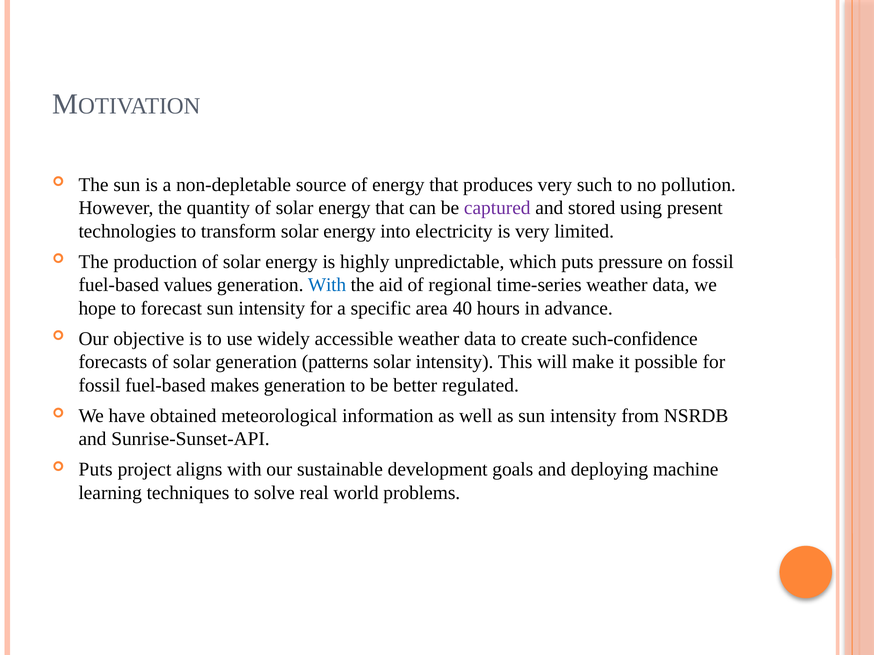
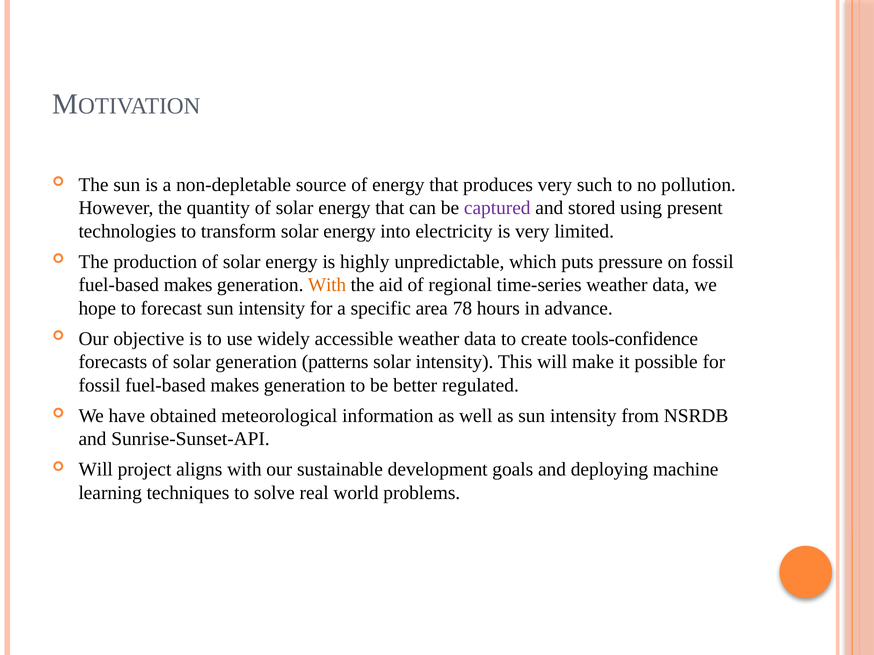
values at (188, 285): values -> makes
With at (327, 285) colour: blue -> orange
40: 40 -> 78
such-confidence: such-confidence -> tools-confidence
Puts at (96, 470): Puts -> Will
